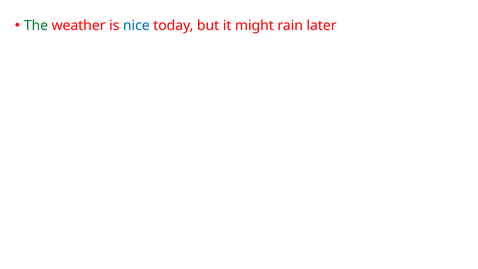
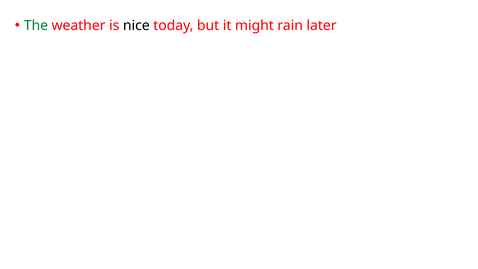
nice colour: blue -> black
